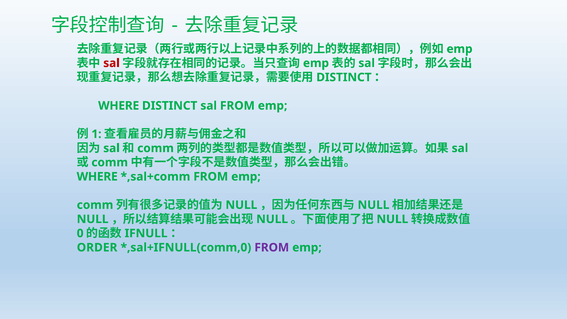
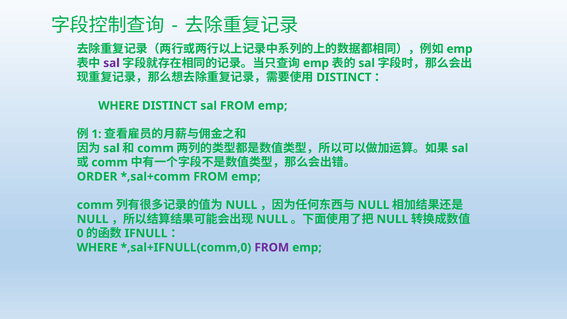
sal at (112, 63) colour: red -> purple
WHERE at (97, 177): WHERE -> ORDER
ORDER at (97, 247): ORDER -> WHERE
